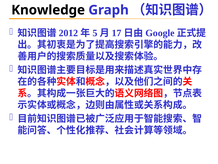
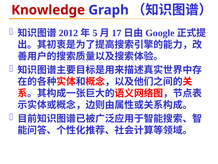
Knowledge colour: black -> red
